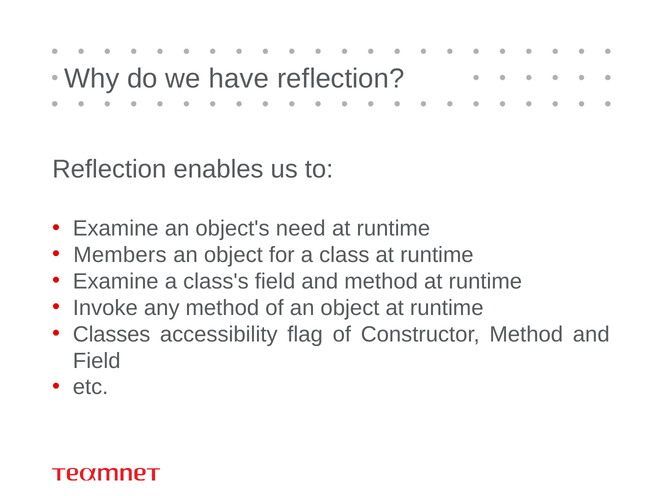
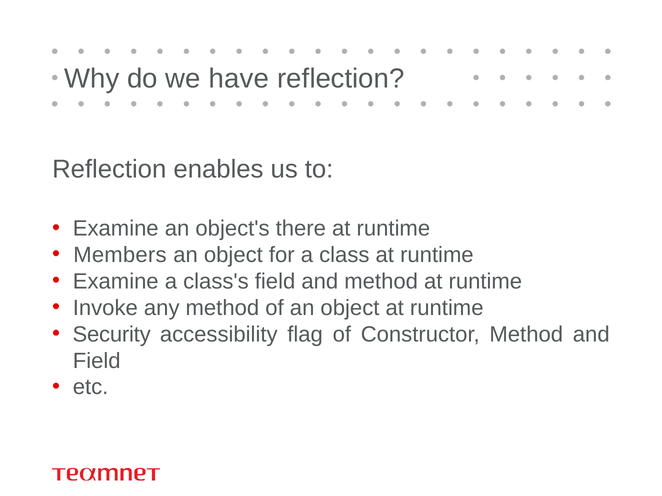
need: need -> there
Classes: Classes -> Security
